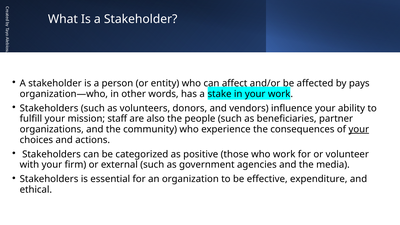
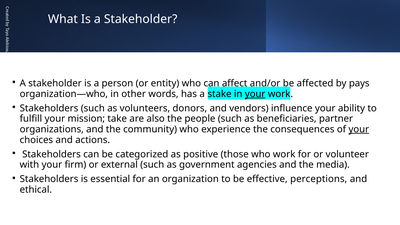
your at (255, 94) underline: none -> present
staff: staff -> take
expenditure: expenditure -> perceptions
